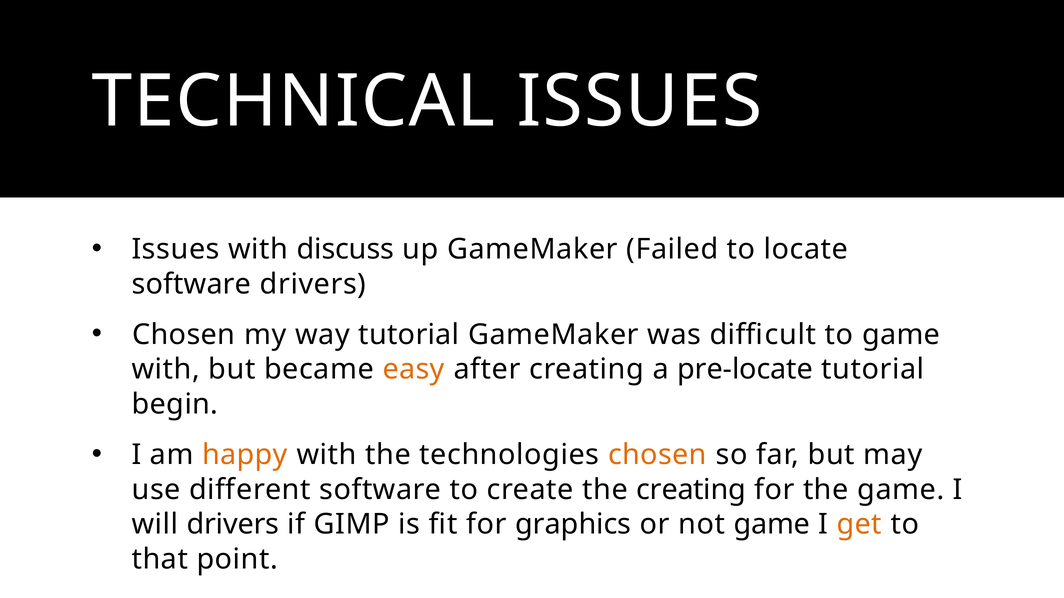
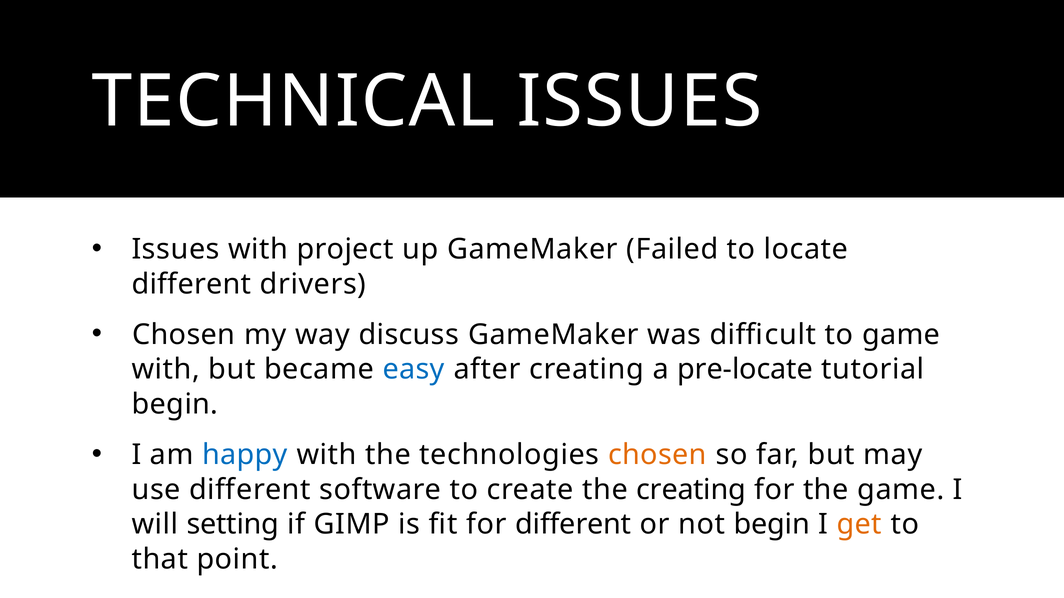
discuss: discuss -> project
software at (191, 284): software -> different
way tutorial: tutorial -> discuss
easy colour: orange -> blue
happy colour: orange -> blue
will drivers: drivers -> setting
for graphics: graphics -> different
not game: game -> begin
